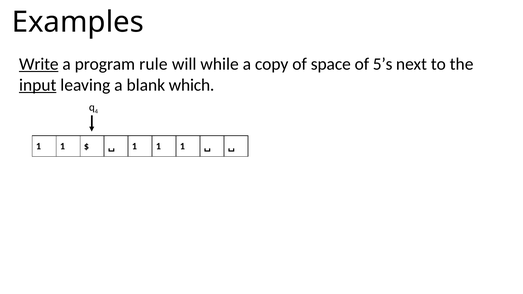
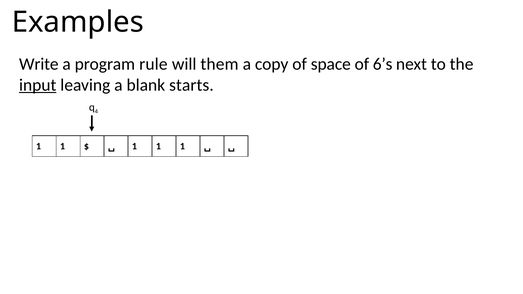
Write underline: present -> none
while: while -> them
5’s: 5’s -> 6’s
which: which -> starts
